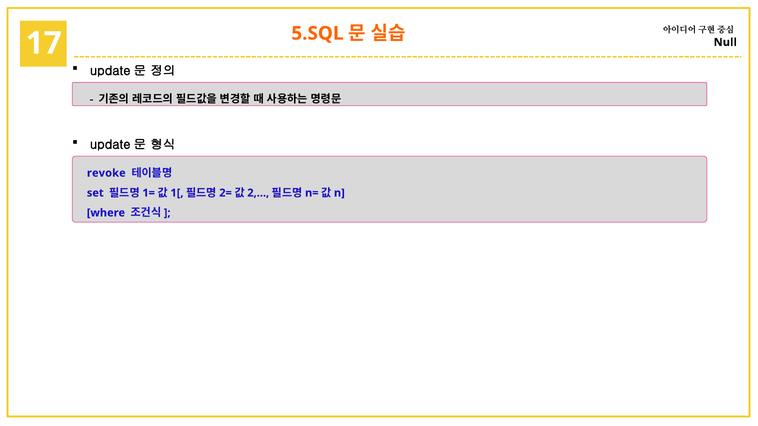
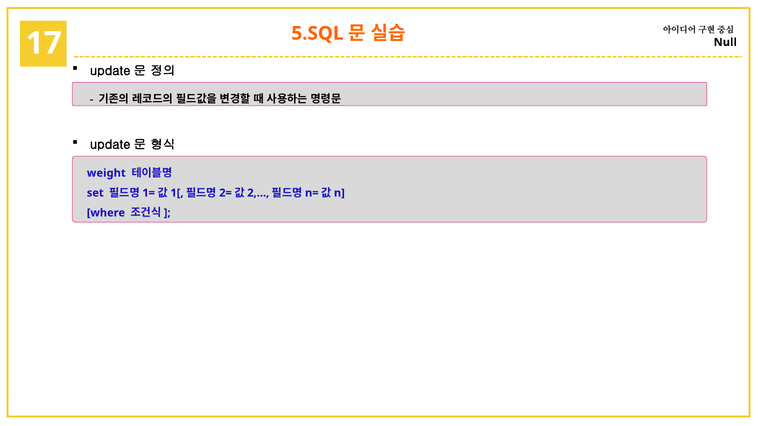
revoke: revoke -> weight
